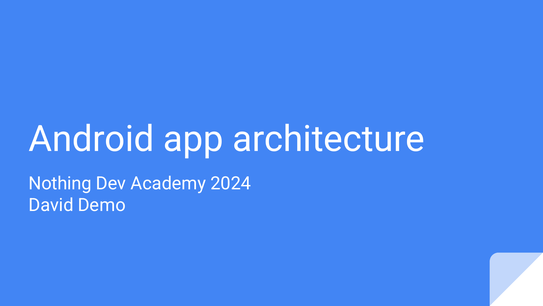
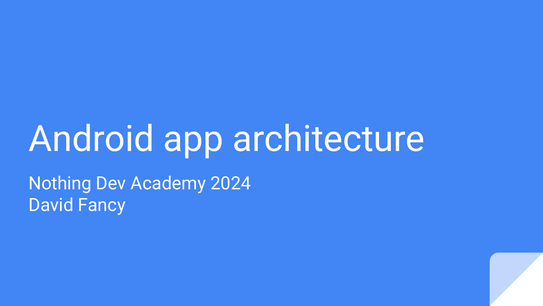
Demo: Demo -> Fancy
